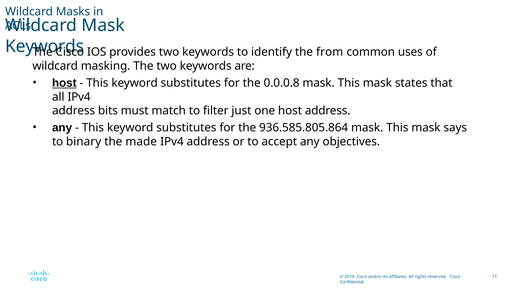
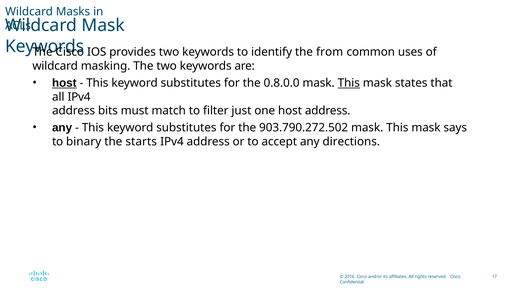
0.0.0.8: 0.0.0.8 -> 0.8.0.0
This at (349, 83) underline: none -> present
936.585.805.864: 936.585.805.864 -> 903.790.272.502
made: made -> starts
objectives: objectives -> directions
